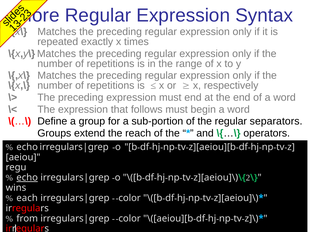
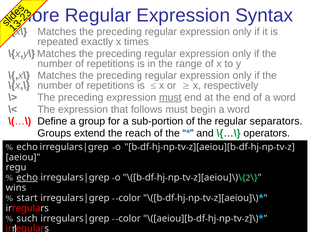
must at (170, 98) underline: none -> present
each: each -> start
from: from -> such
